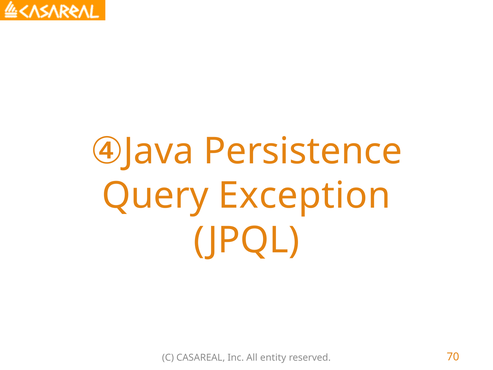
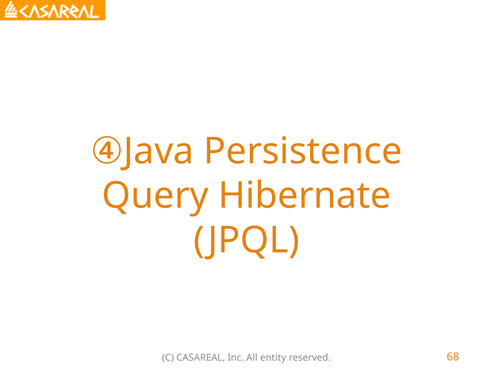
Exception: Exception -> Hibernate
70: 70 -> 68
